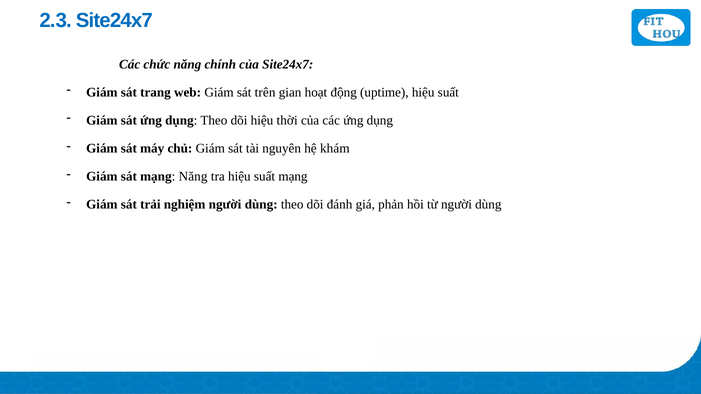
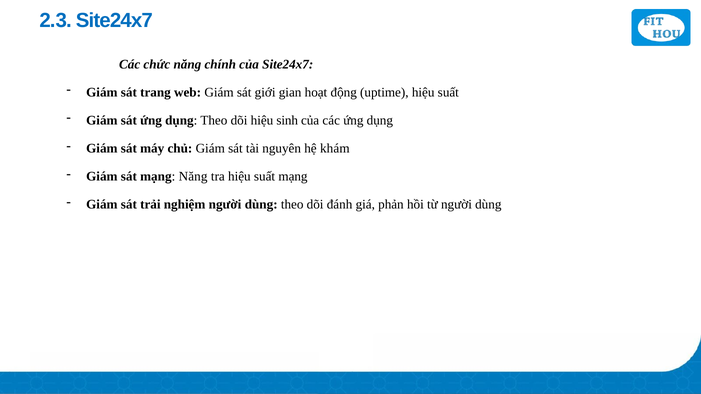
trên: trên -> giới
thời: thời -> sinh
